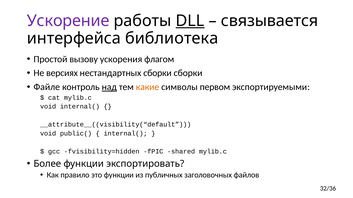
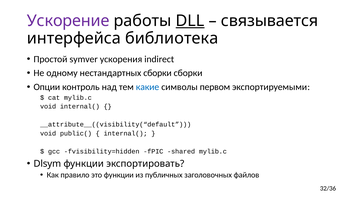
вызову: вызову -> symver
флагом: флагом -> indirect
версиях: версиях -> одному
Файле: Файле -> Опции
над underline: present -> none
какие colour: orange -> blue
Более: Более -> Dlsym
